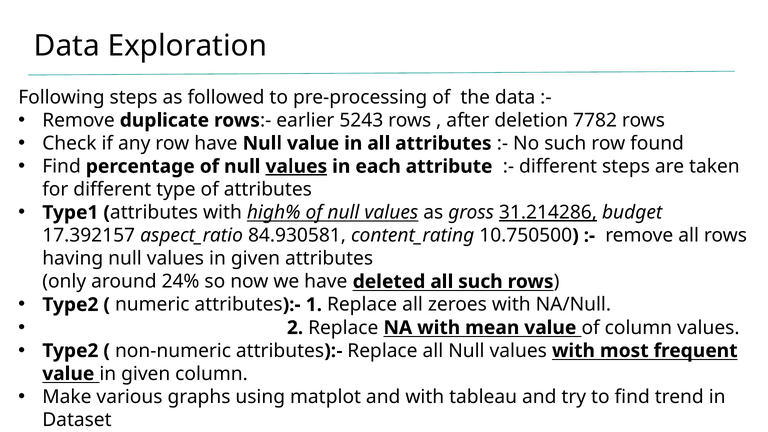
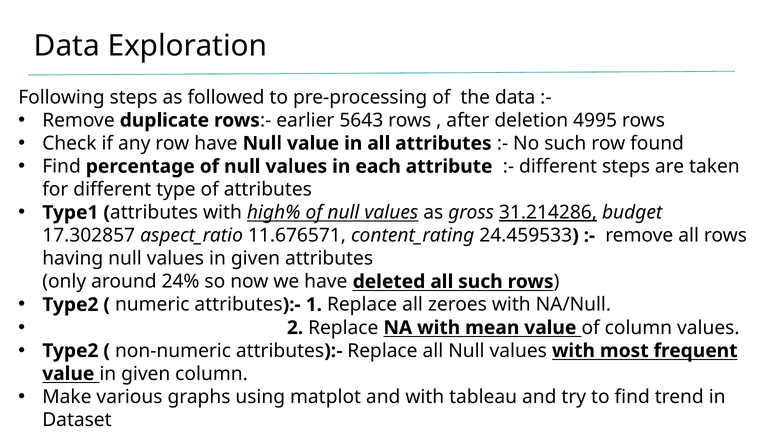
5243: 5243 -> 5643
7782: 7782 -> 4995
values at (296, 166) underline: present -> none
17.392157: 17.392157 -> 17.302857
84.930581: 84.930581 -> 11.676571
10.750500: 10.750500 -> 24.459533
